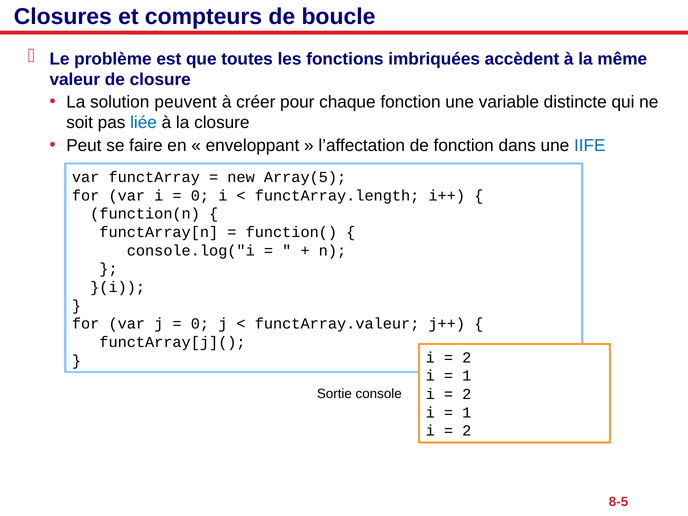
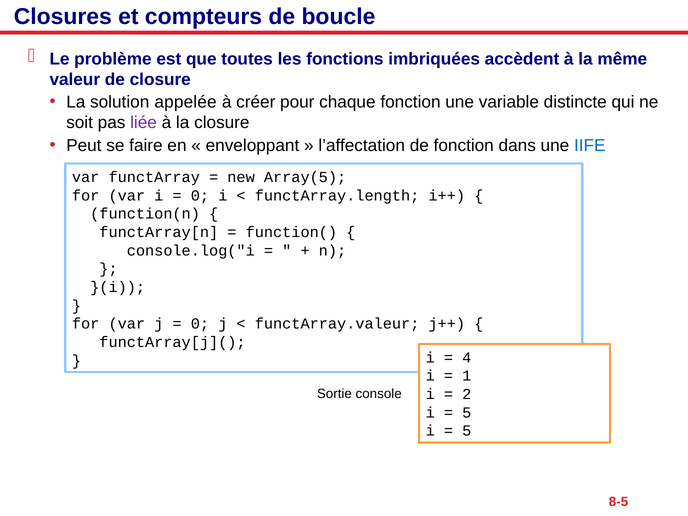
peuvent: peuvent -> appelée
liée colour: blue -> purple
2 at (467, 358): 2 -> 4
1 at (467, 413): 1 -> 5
2 at (467, 431): 2 -> 5
